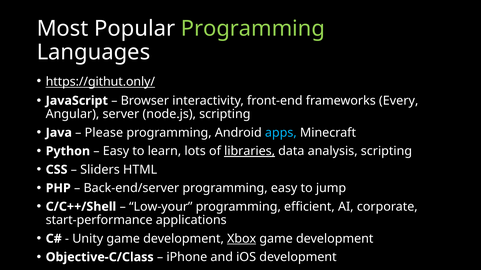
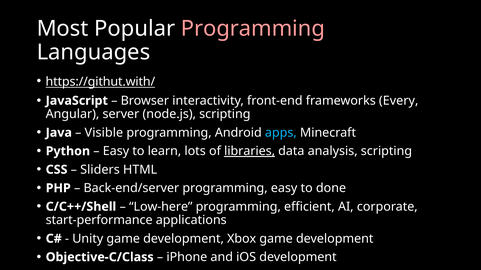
Programming at (253, 29) colour: light green -> pink
https://githut.only/: https://githut.only/ -> https://githut.with/
Please: Please -> Visible
jump: jump -> done
Low-your: Low-your -> Low-here
Xbox underline: present -> none
